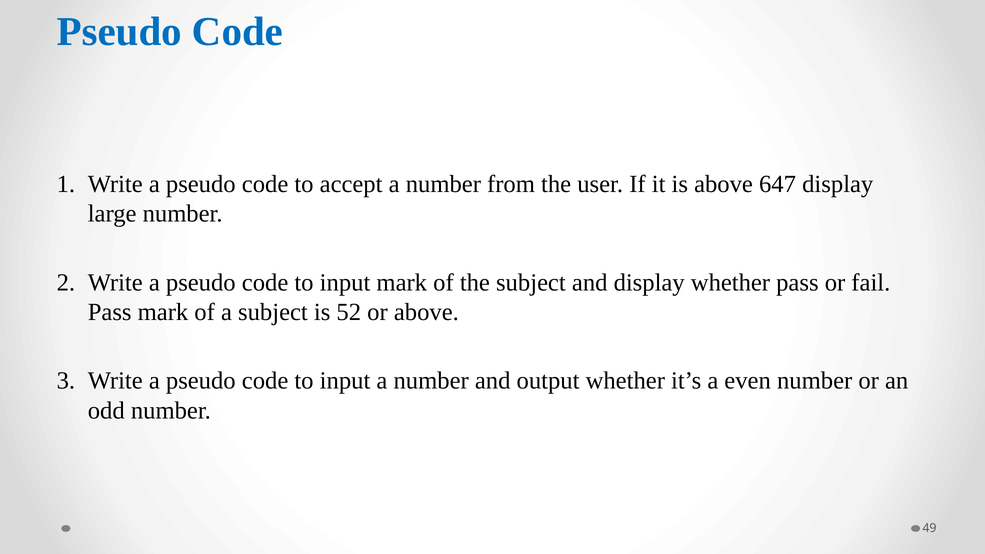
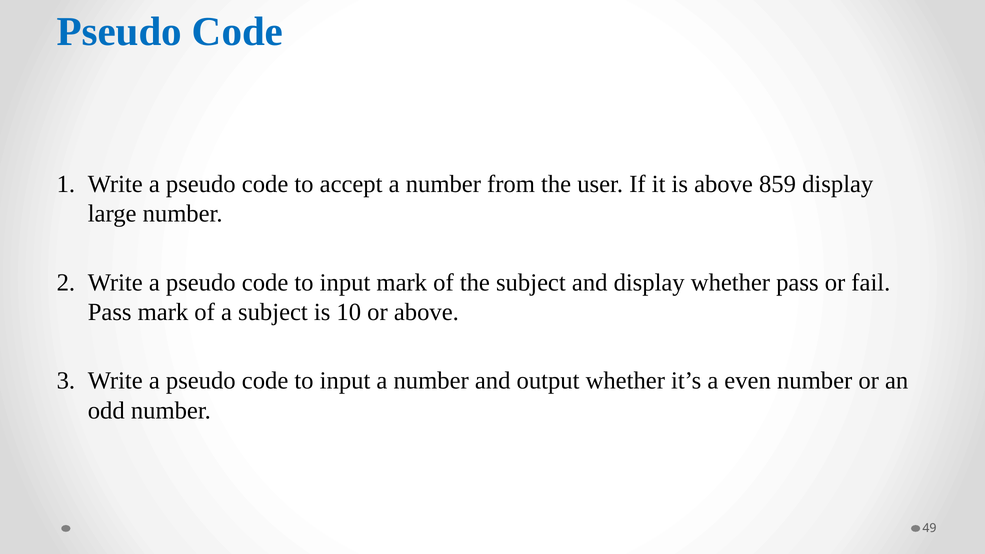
647: 647 -> 859
52: 52 -> 10
